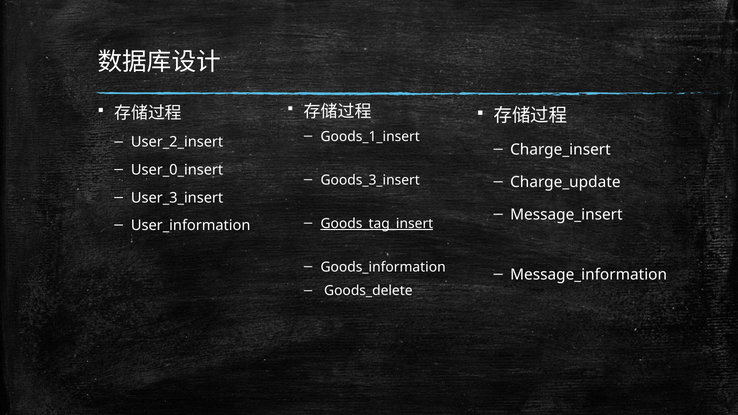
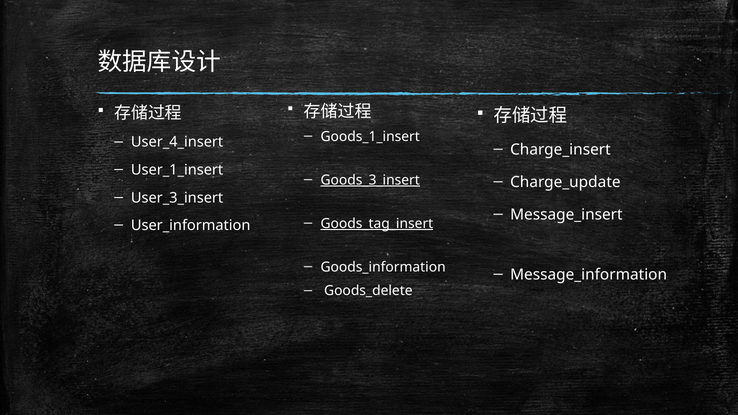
User_2_insert: User_2_insert -> User_4_insert
User_0_insert: User_0_insert -> User_1_insert
Goods_3_insert underline: none -> present
